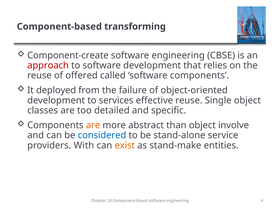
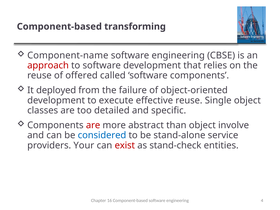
Component-create: Component-create -> Component-name
services: services -> execute
are at (93, 125) colour: orange -> red
With: With -> Your
exist colour: orange -> red
stand-make: stand-make -> stand-check
